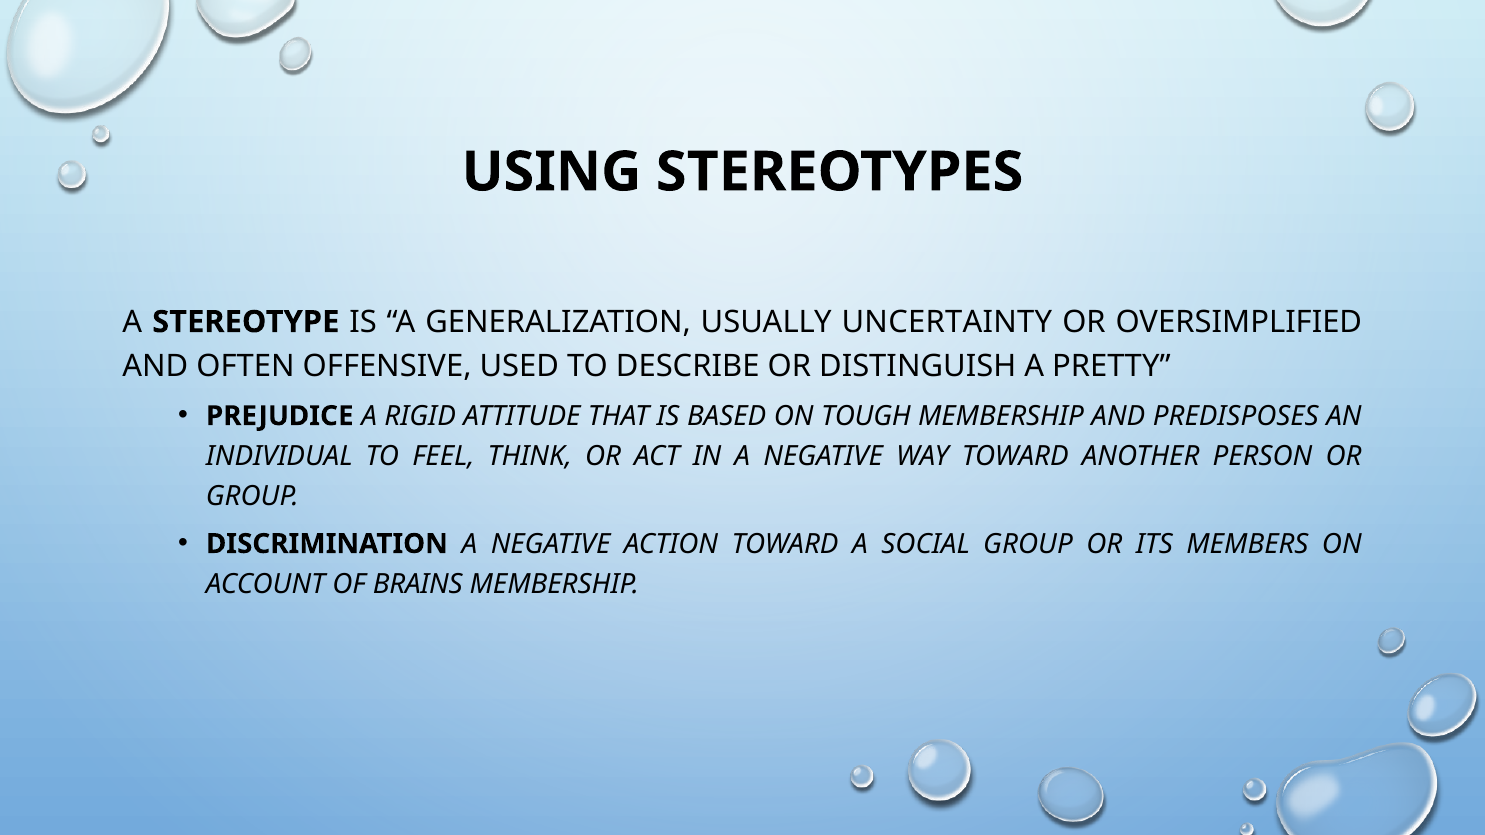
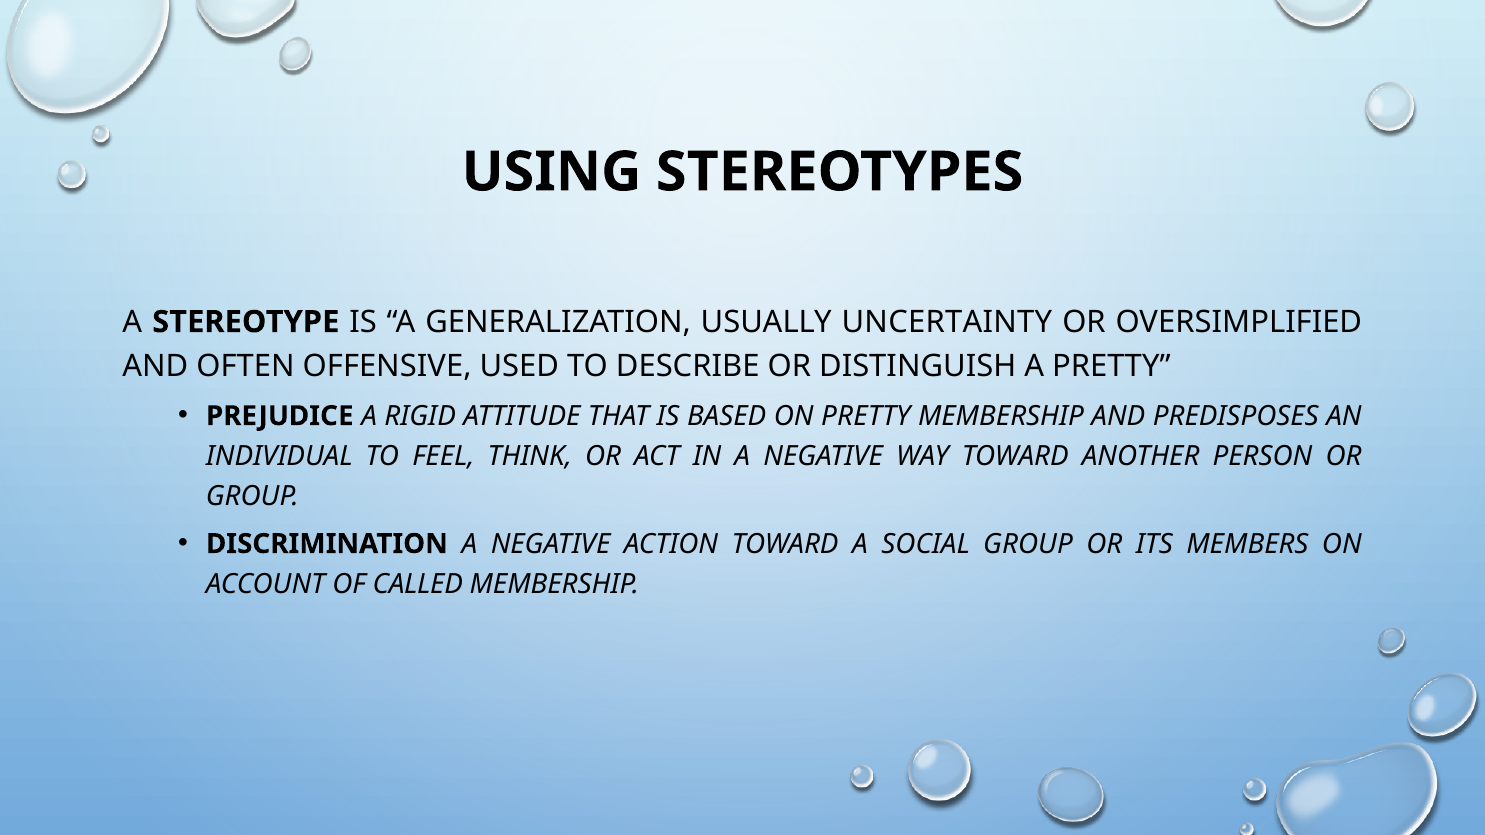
ON TOUGH: TOUGH -> PRETTY
BRAINS: BRAINS -> CALLED
